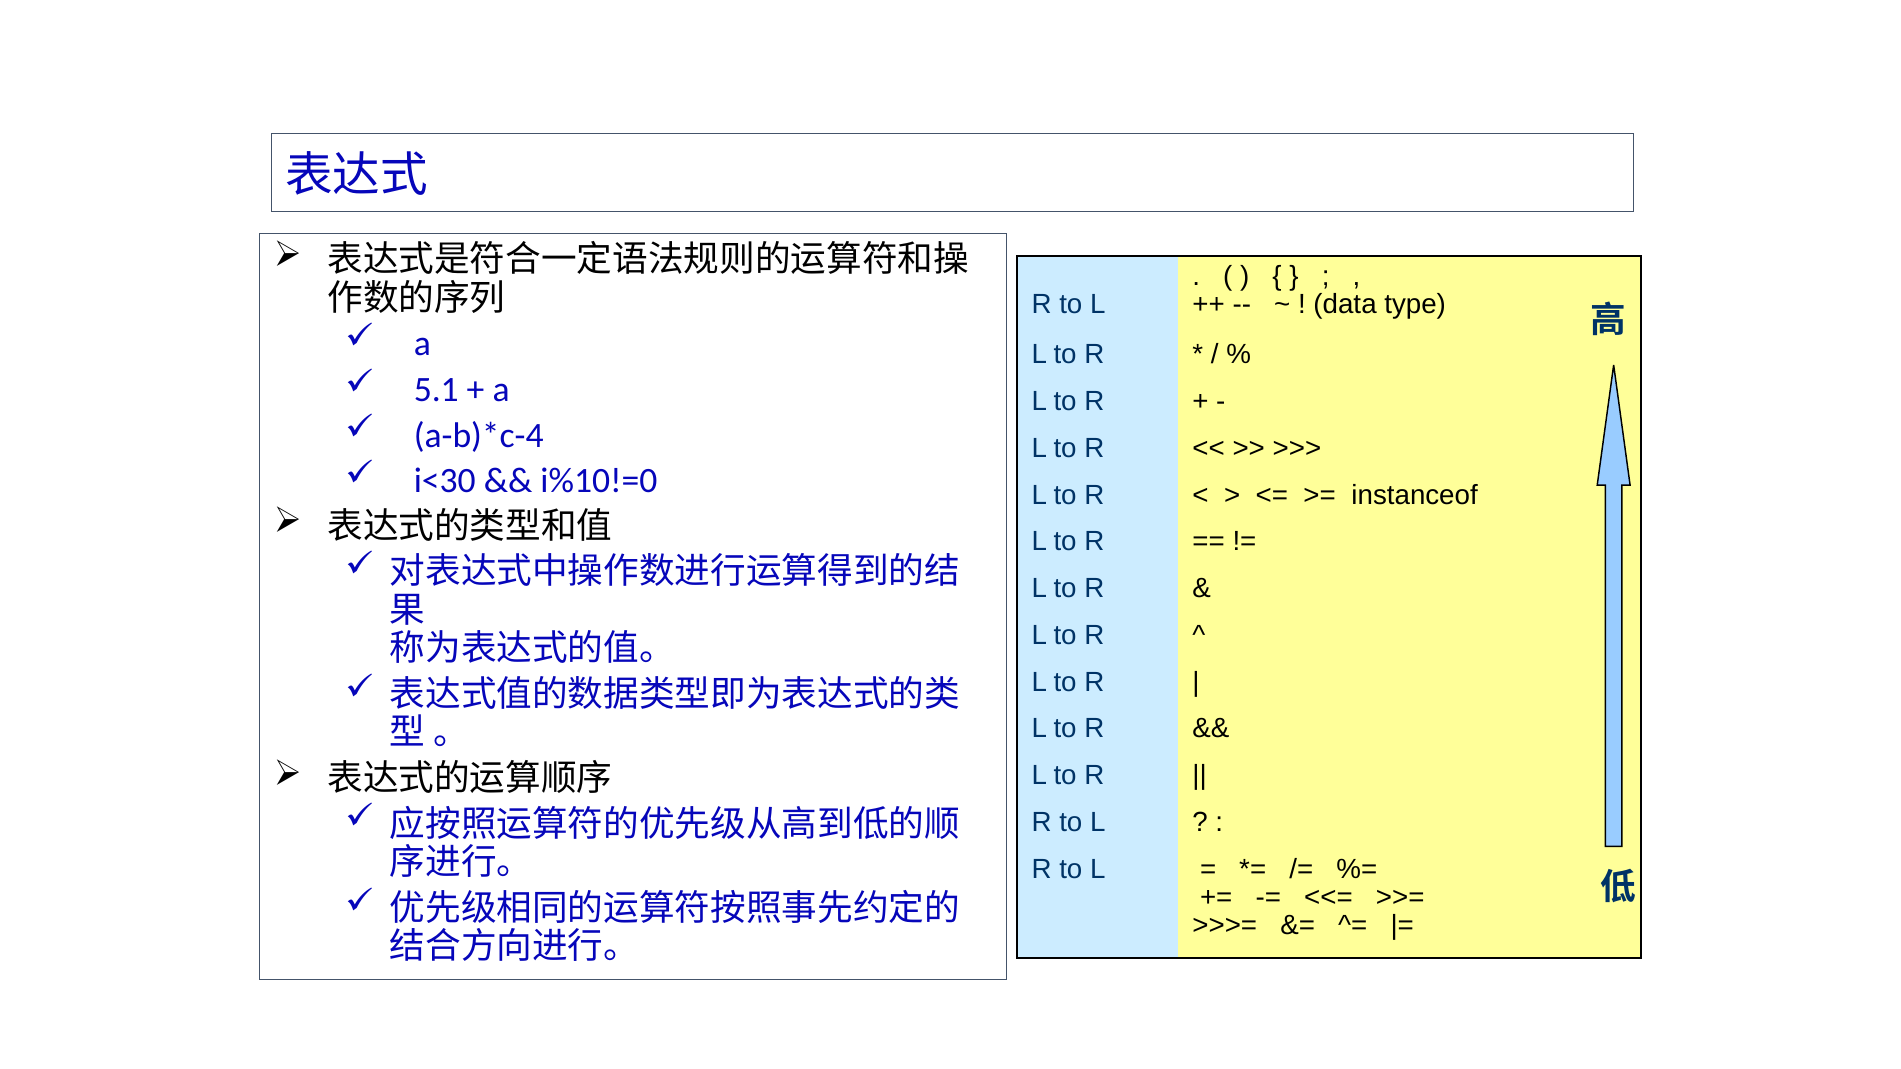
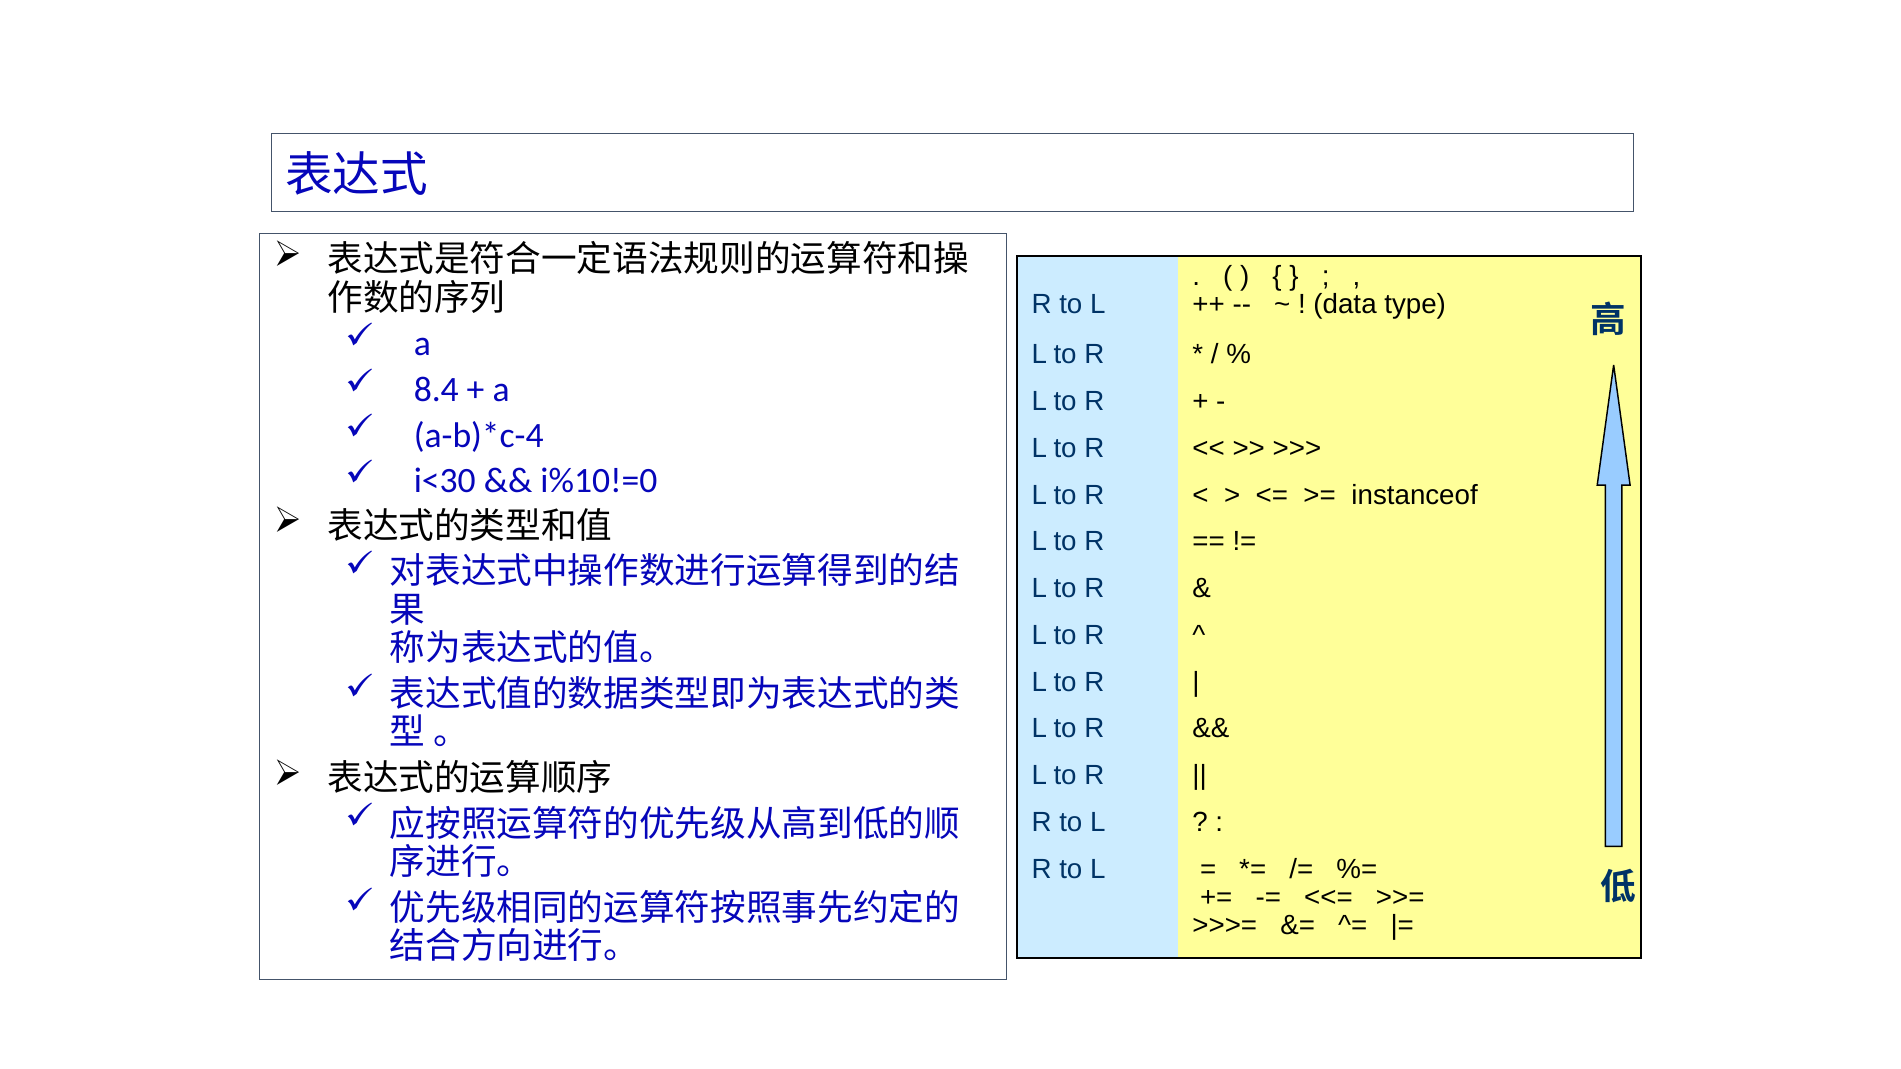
5.1: 5.1 -> 8.4
